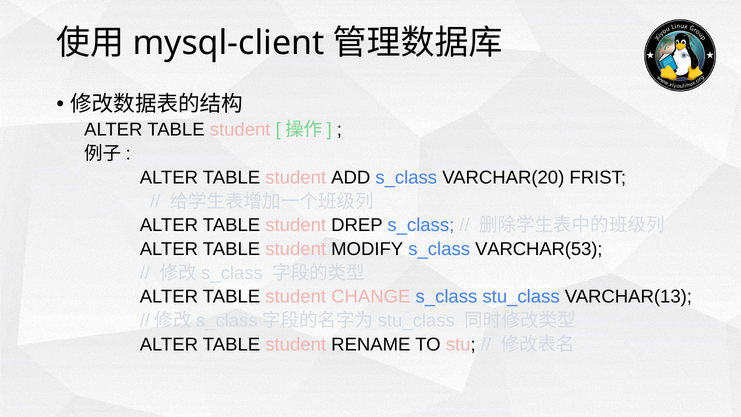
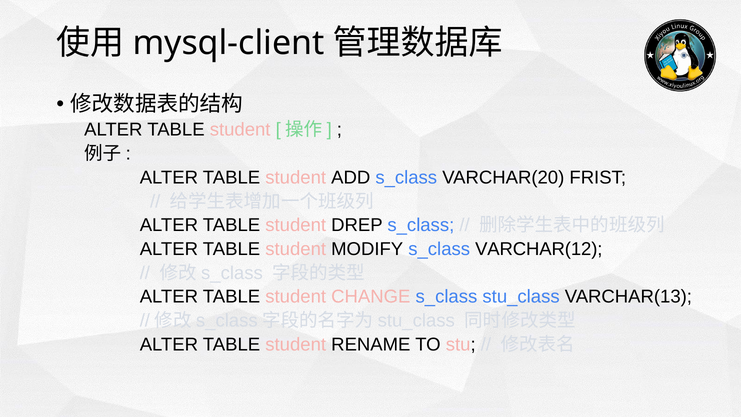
VARCHAR(53: VARCHAR(53 -> VARCHAR(12
